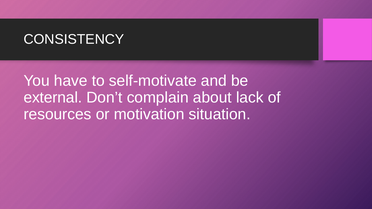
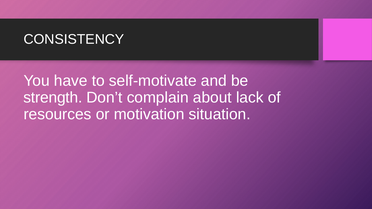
external: external -> strength
